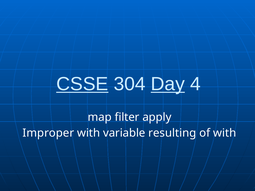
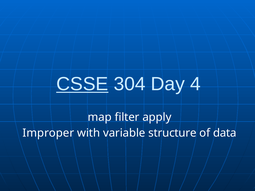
Day underline: present -> none
resulting: resulting -> structure
of with: with -> data
